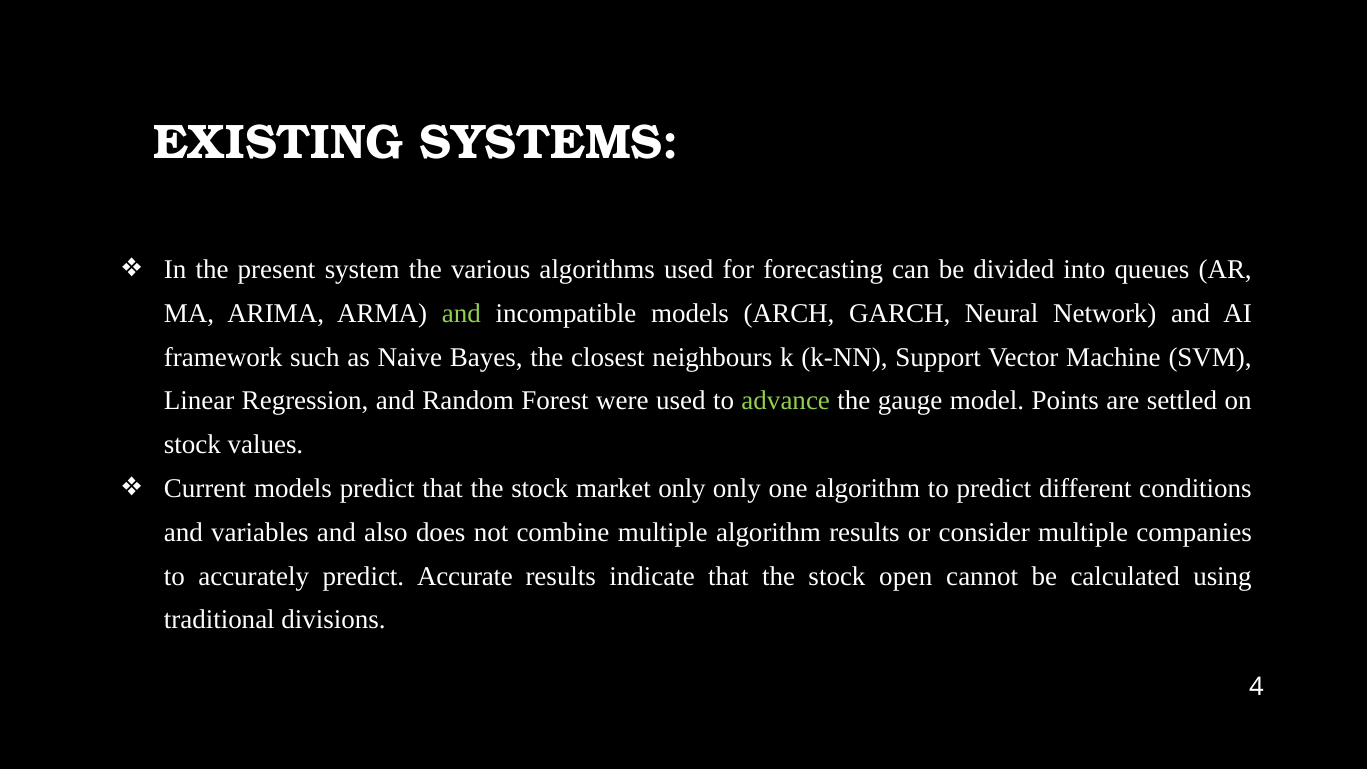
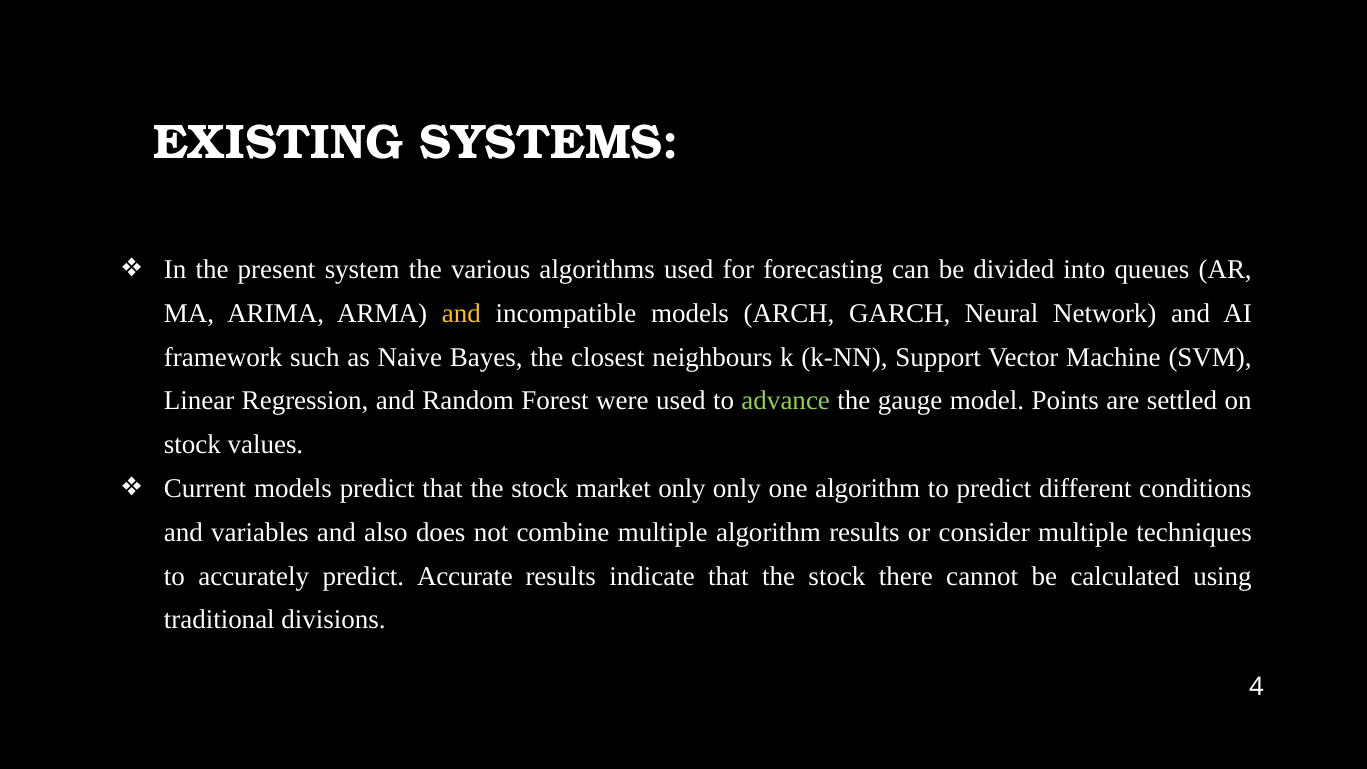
and at (461, 313) colour: light green -> yellow
companies: companies -> techniques
open: open -> there
